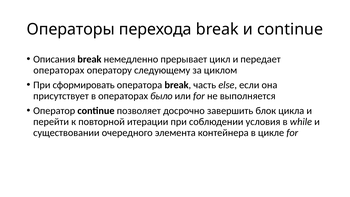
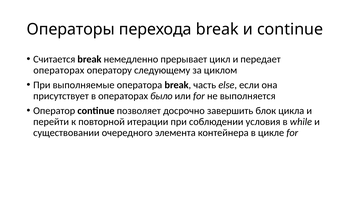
Описания: Описания -> Считается
сформировать: сформировать -> выполняемые
